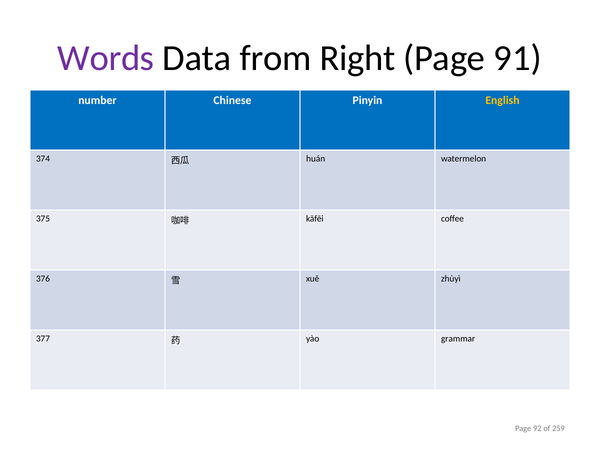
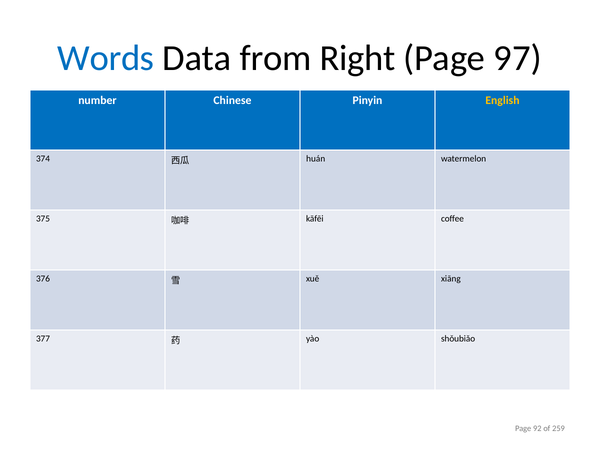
Words colour: purple -> blue
91: 91 -> 97
zhùyì: zhùyì -> xiāng
grammar: grammar -> shǒubiǎo
